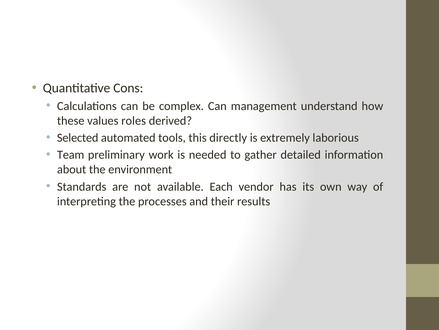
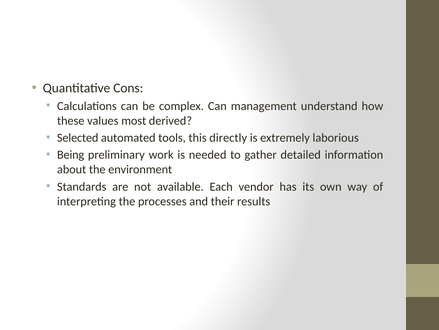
roles: roles -> most
Team: Team -> Being
